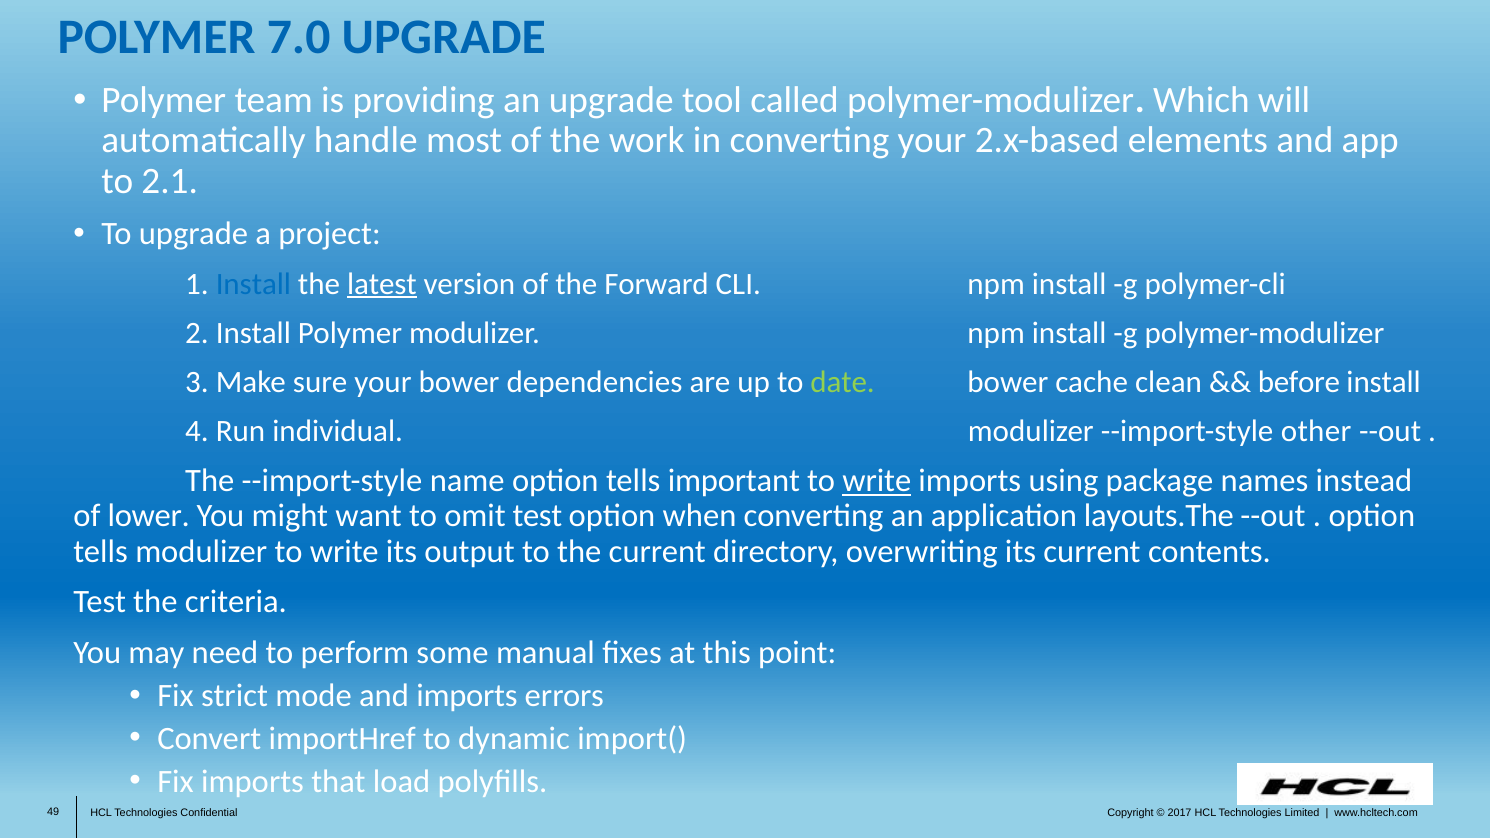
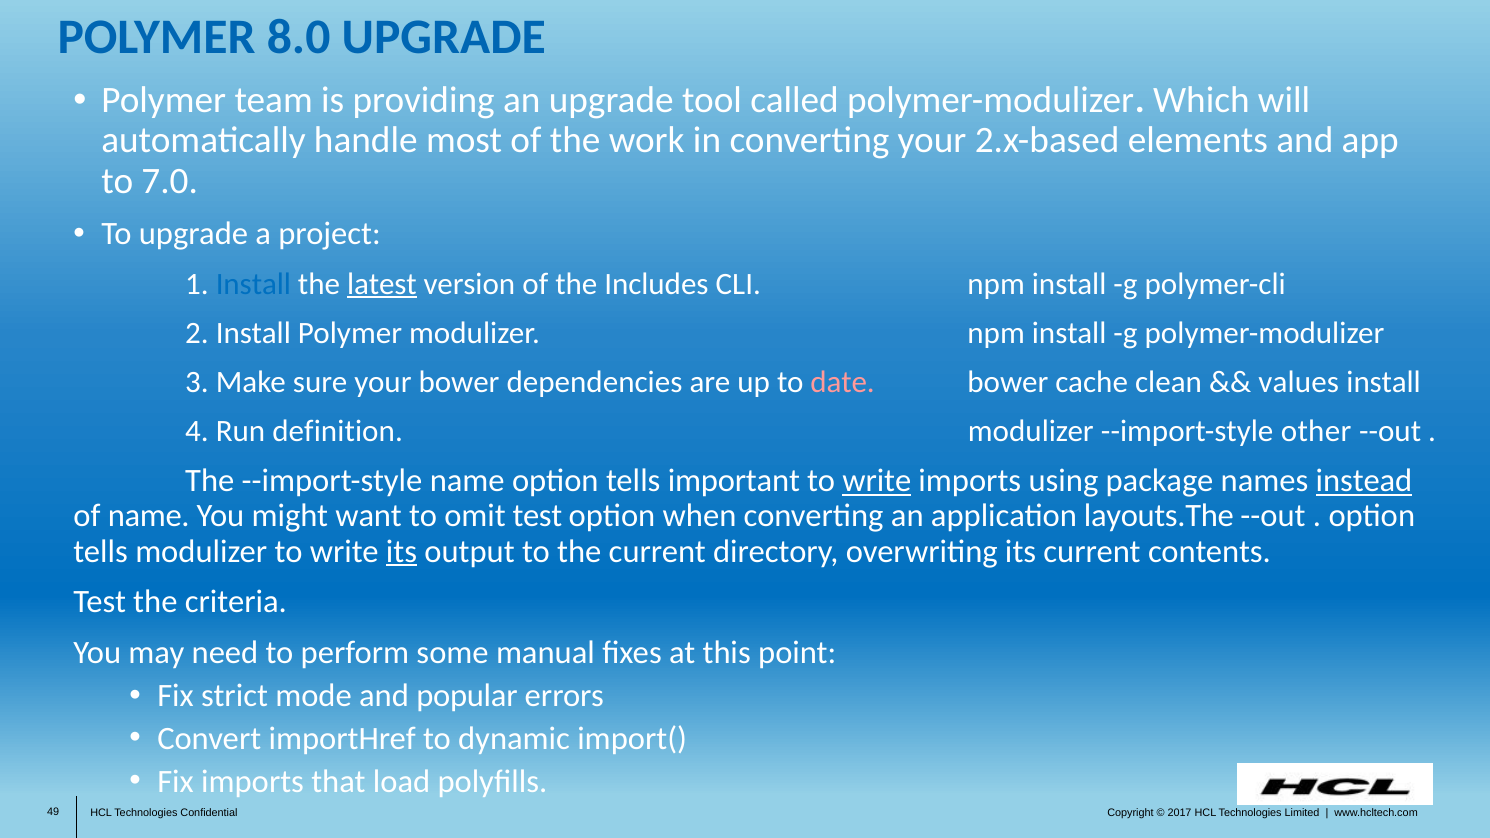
7.0: 7.0 -> 8.0
2.1: 2.1 -> 7.0
Forward: Forward -> Includes
date colour: light green -> pink
before: before -> values
individual: individual -> definition
instead underline: none -> present
of lower: lower -> name
its at (401, 551) underline: none -> present
and imports: imports -> popular
